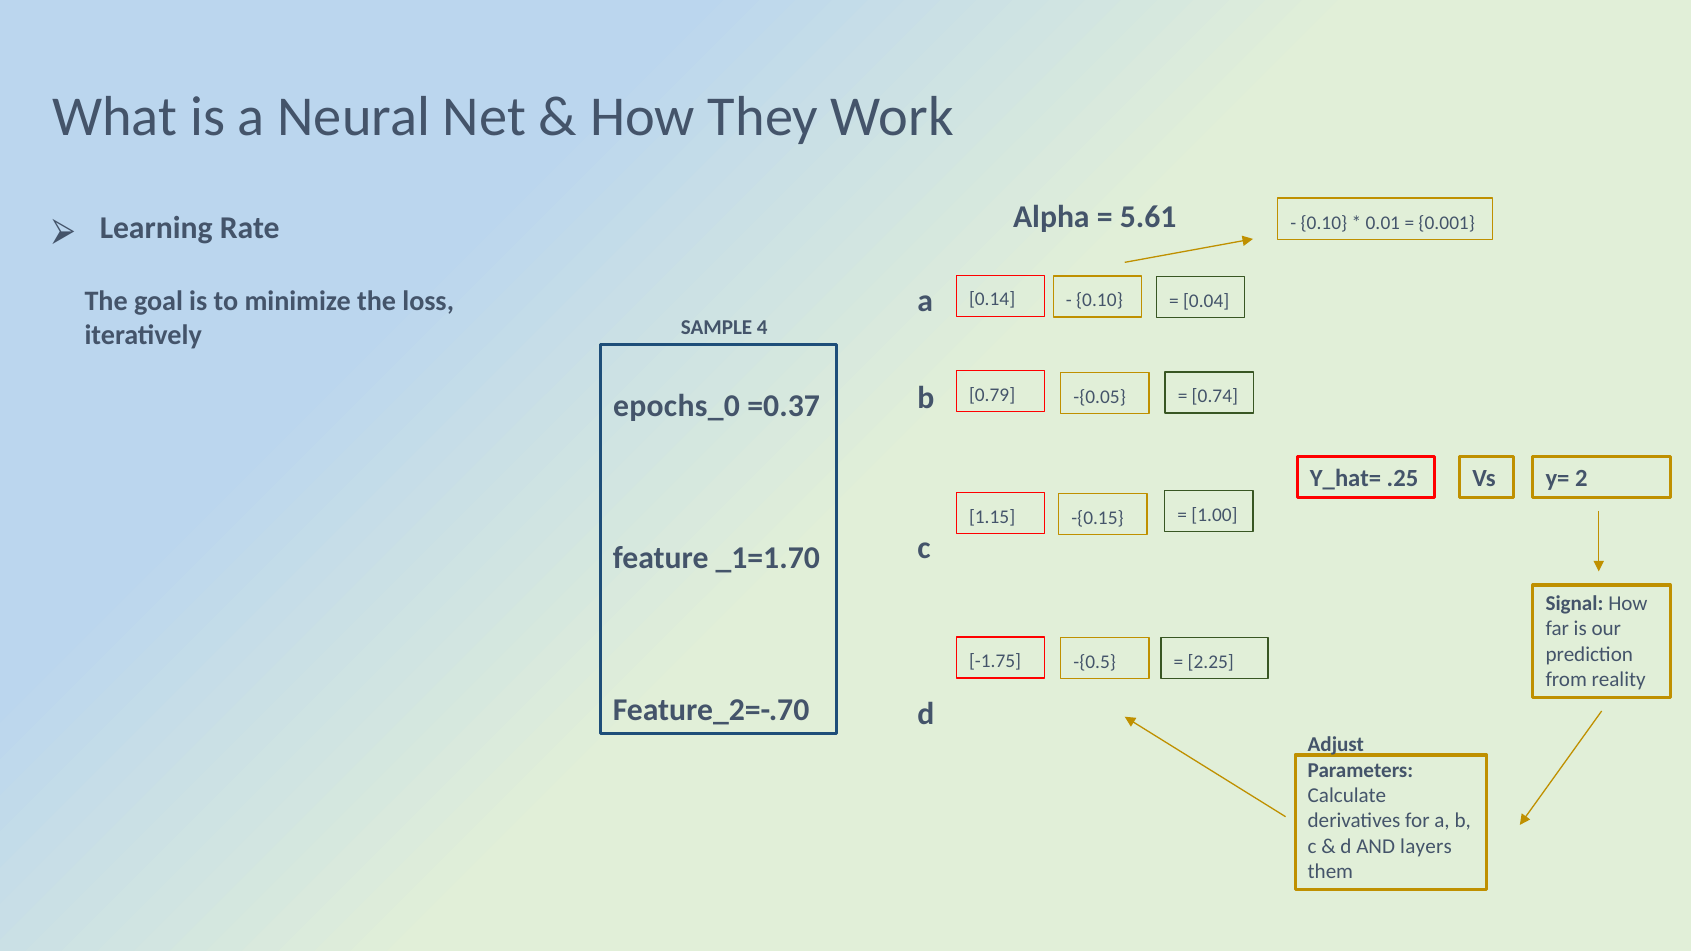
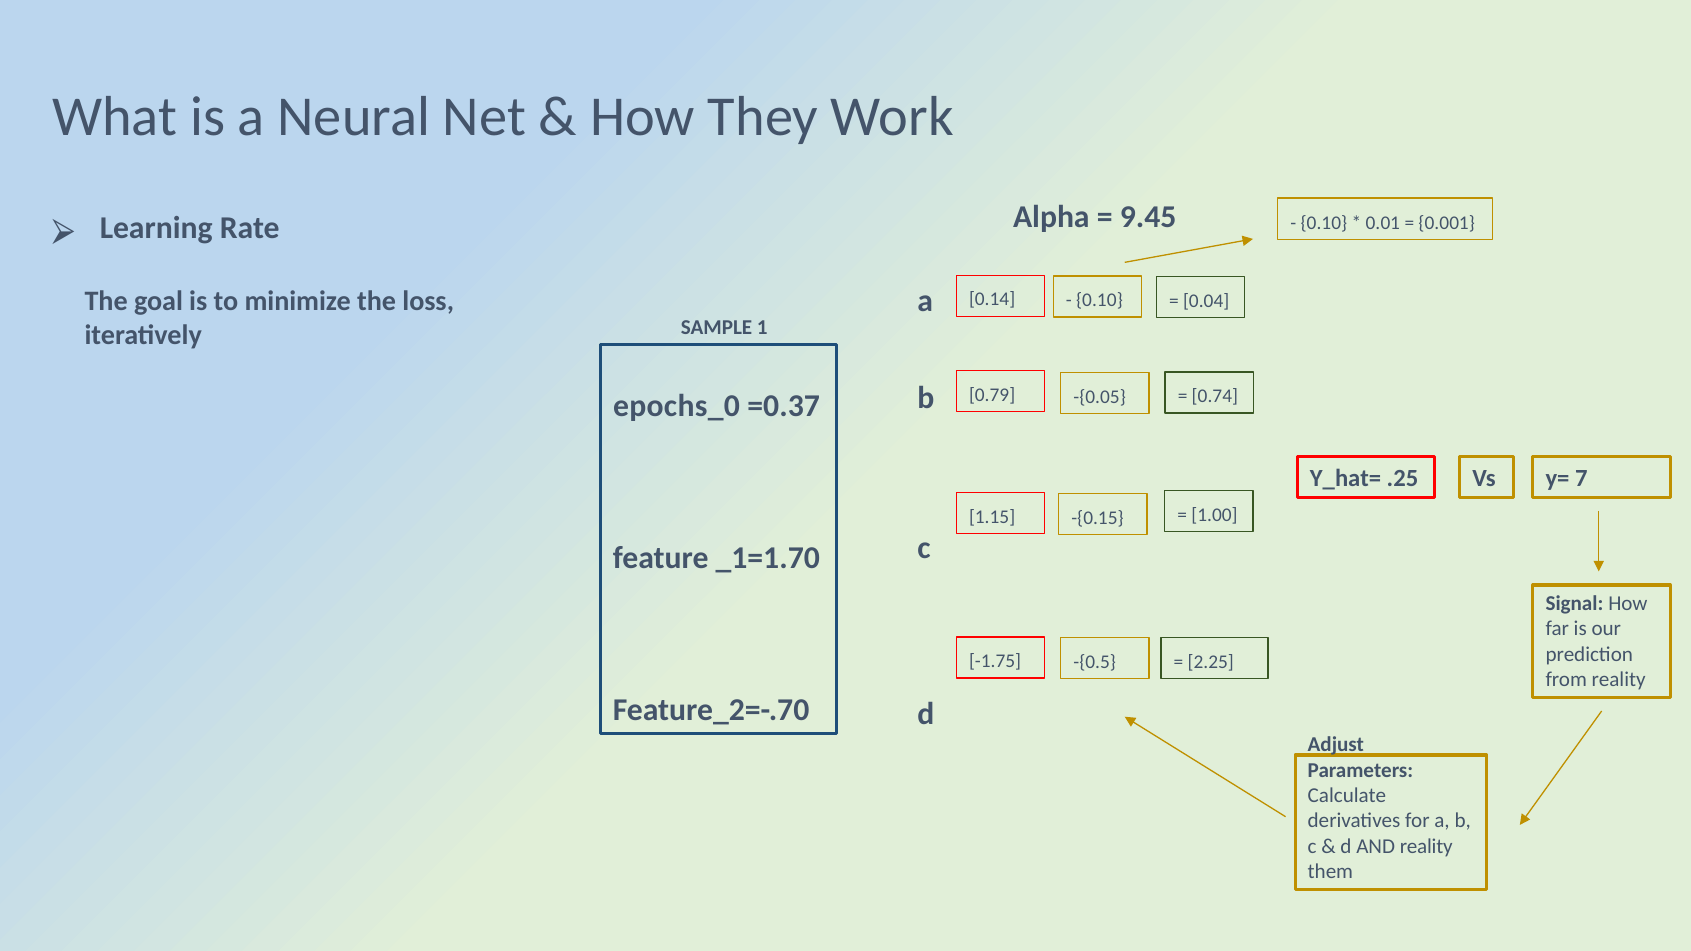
5.61: 5.61 -> 9.45
4: 4 -> 1
2: 2 -> 7
AND layers: layers -> reality
